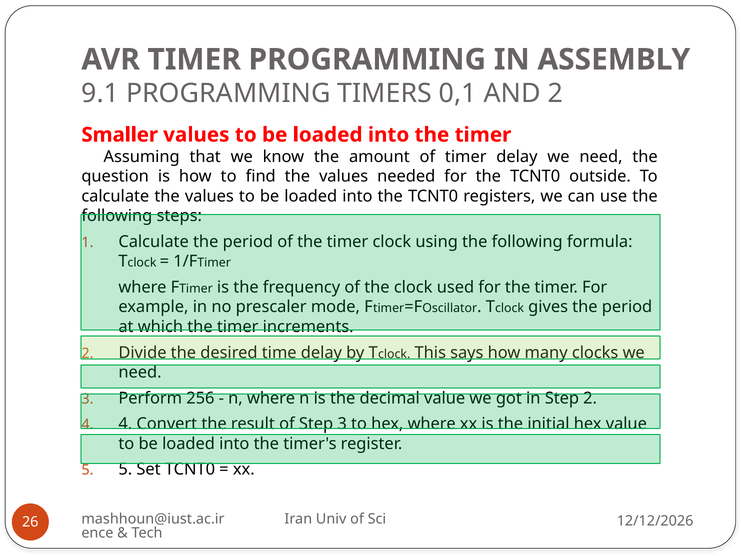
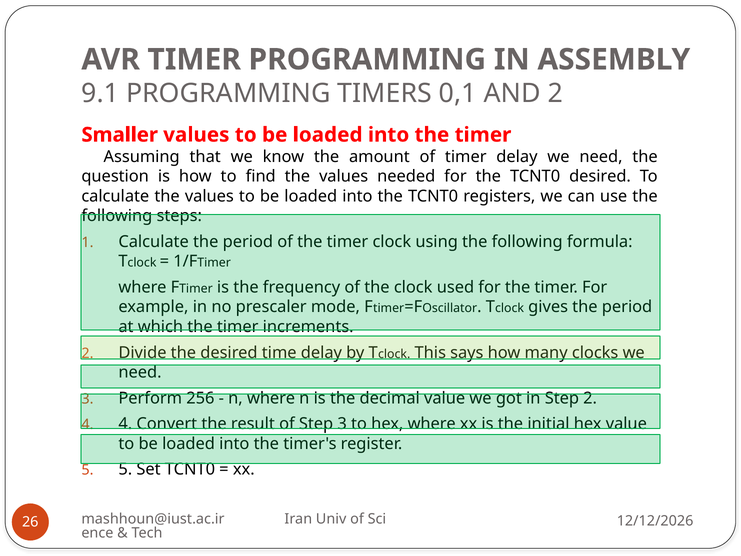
TCNT0 outside: outside -> desired
